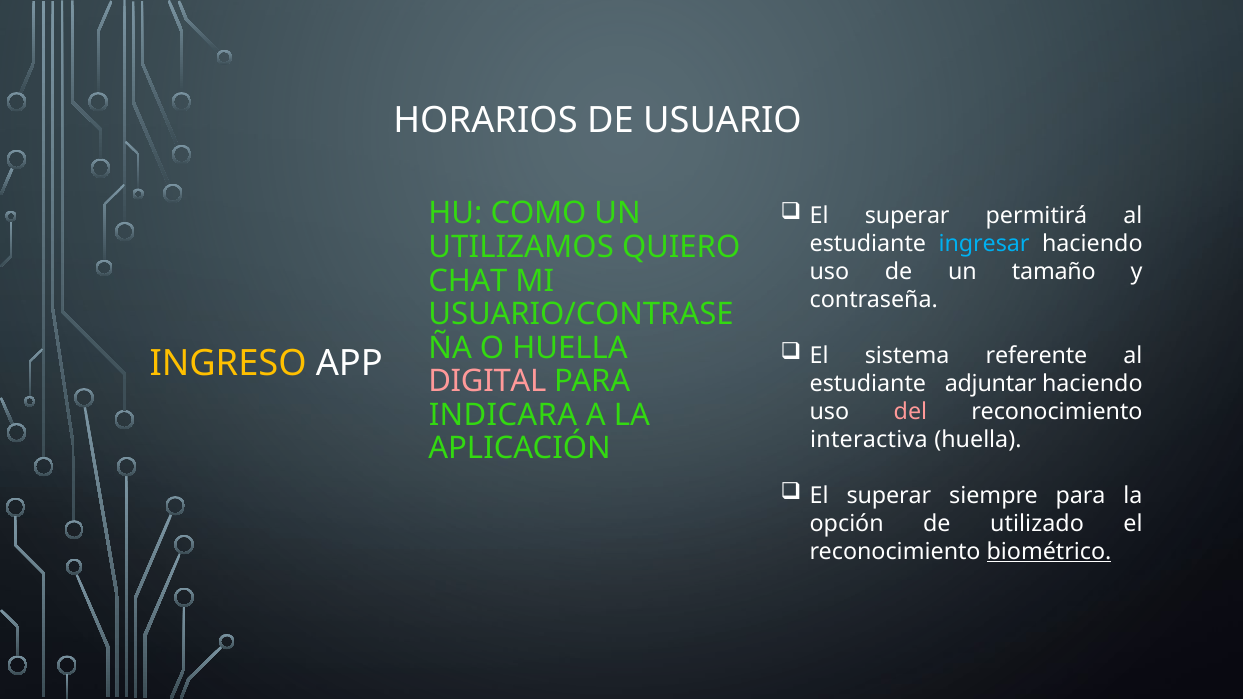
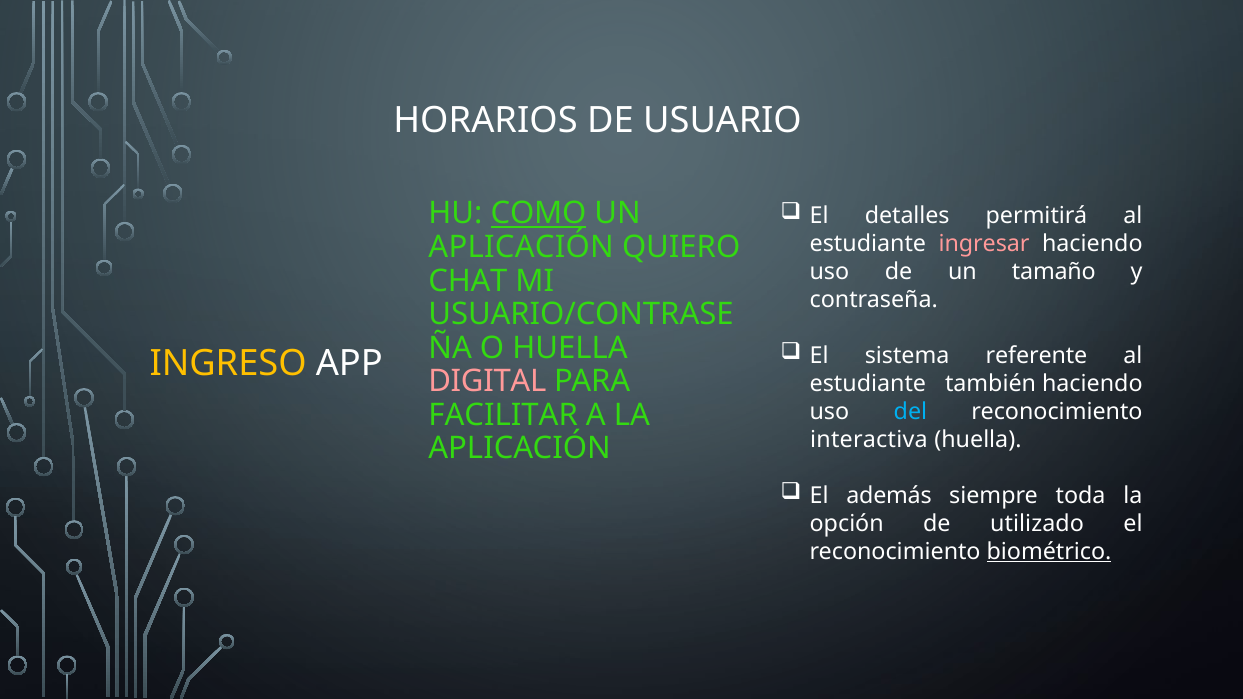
superar at (907, 216): superar -> detalles
COMO underline: none -> present
ingresar colour: light blue -> pink
UTILIZAMOS at (521, 247): UTILIZAMOS -> APLICACIÓN
adjuntar: adjuntar -> también
del colour: pink -> light blue
INDICARA: INDICARA -> FACILITAR
superar at (889, 496): superar -> además
siempre para: para -> toda
